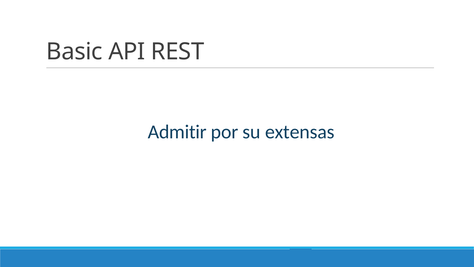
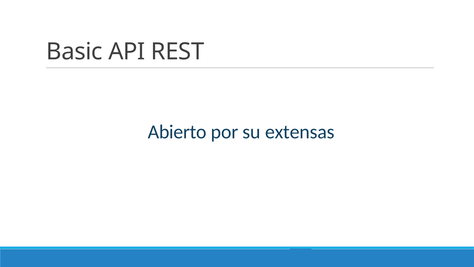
Admitir: Admitir -> Abierto
